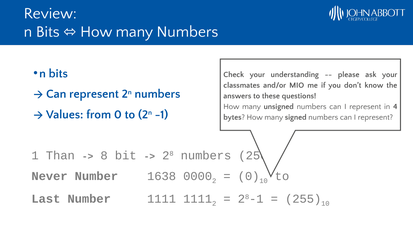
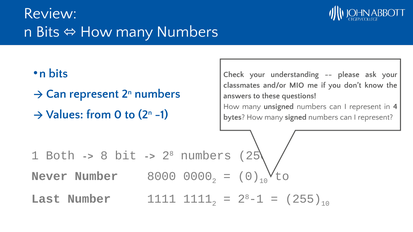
Than: Than -> Both
1638: 1638 -> 8000
